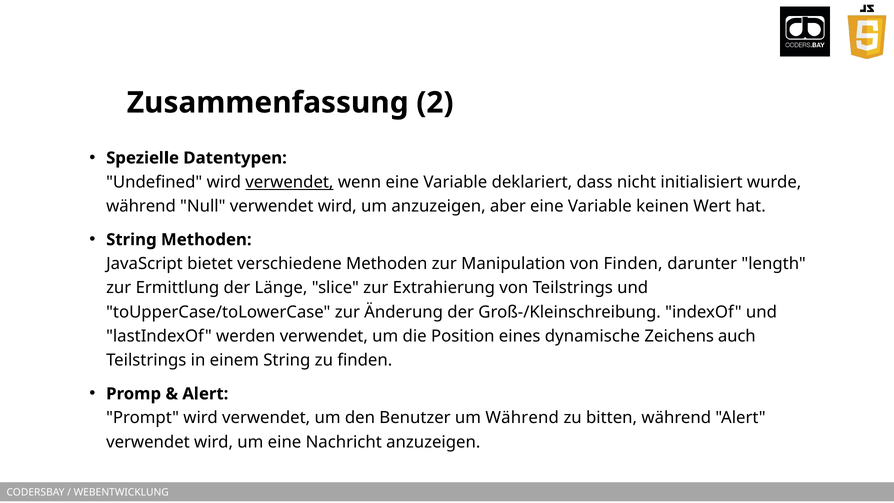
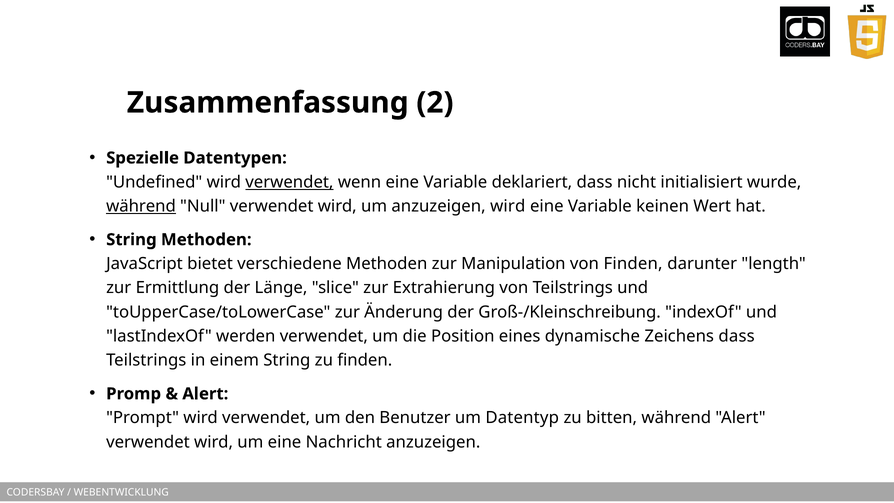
während at (141, 206) underline: none -> present
anzuzeigen aber: aber -> wird
Zeichens auch: auch -> dass
um Während: Während -> Datentyp
